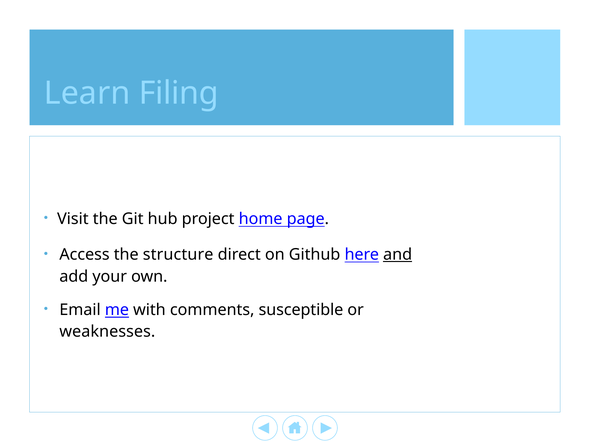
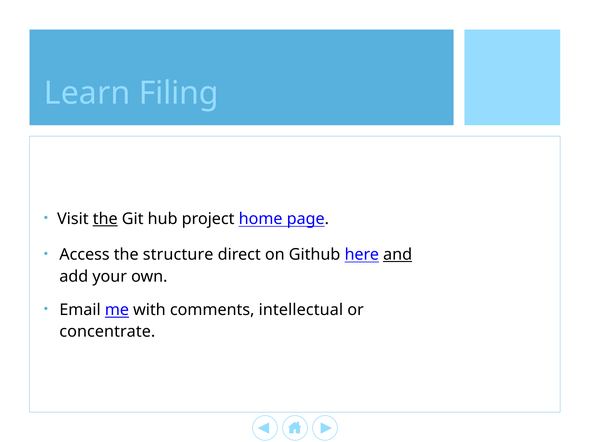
the at (105, 219) underline: none -> present
susceptible: susceptible -> intellectual
weaknesses: weaknesses -> concentrate
